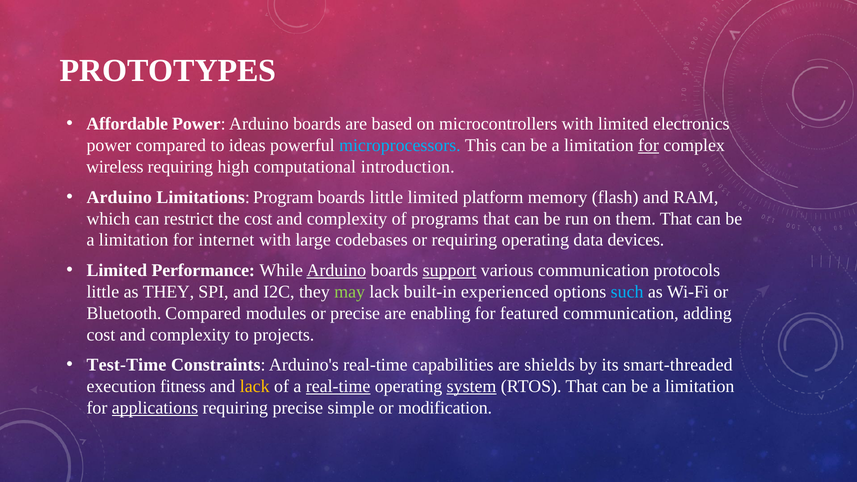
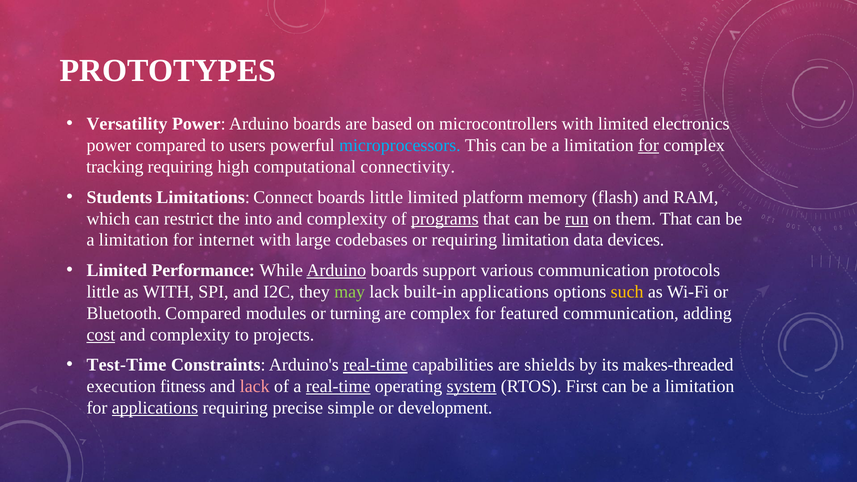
Affordable: Affordable -> Versatility
ideas: ideas -> users
wireless: wireless -> tracking
introduction: introduction -> connectivity
Arduino at (119, 197): Arduino -> Students
Program: Program -> Connect
the cost: cost -> into
programs underline: none -> present
run underline: none -> present
requiring operating: operating -> limitation
support underline: present -> none
as THEY: THEY -> WITH
built-in experienced: experienced -> applications
such colour: light blue -> yellow
or precise: precise -> turning
are enabling: enabling -> complex
cost at (101, 335) underline: none -> present
real-time at (375, 365) underline: none -> present
smart-threaded: smart-threaded -> makes-threaded
lack at (255, 387) colour: yellow -> pink
RTOS That: That -> First
modification: modification -> development
